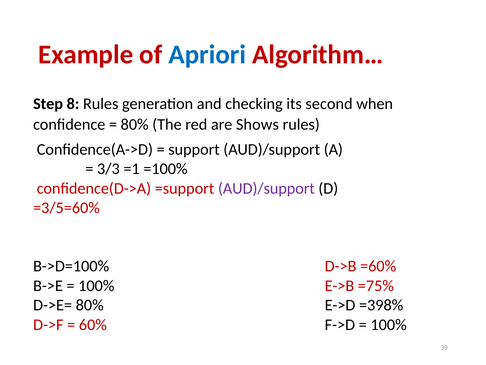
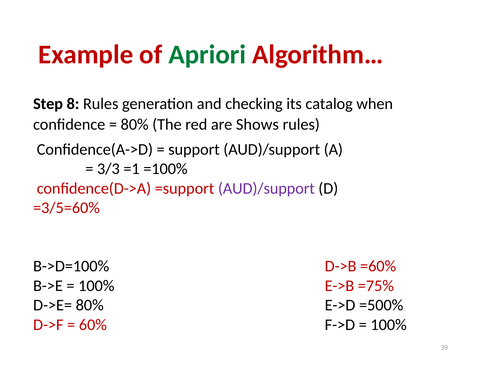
Apriori colour: blue -> green
second: second -> catalog
=398%: =398% -> =500%
